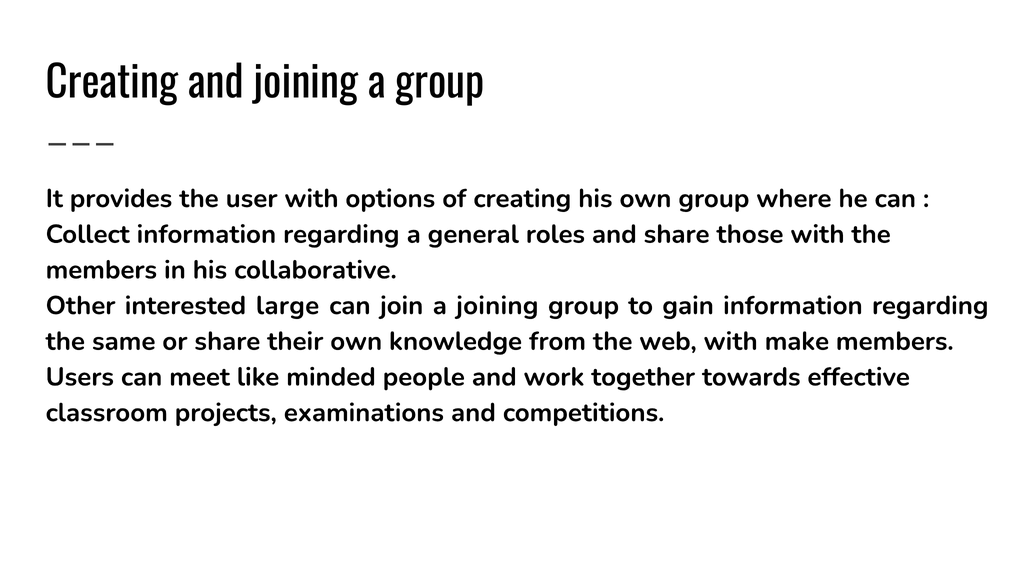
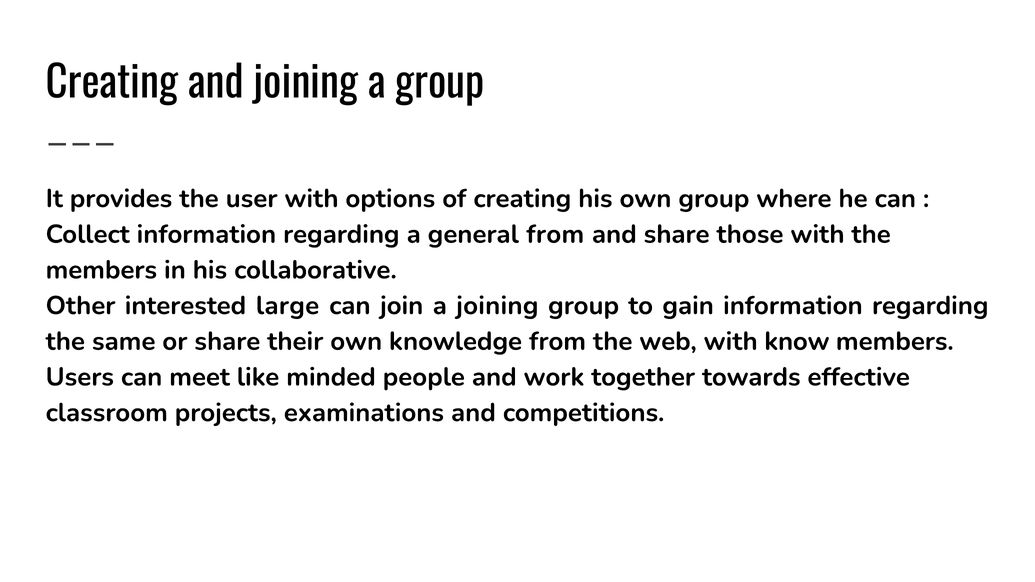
general roles: roles -> from
make: make -> know
